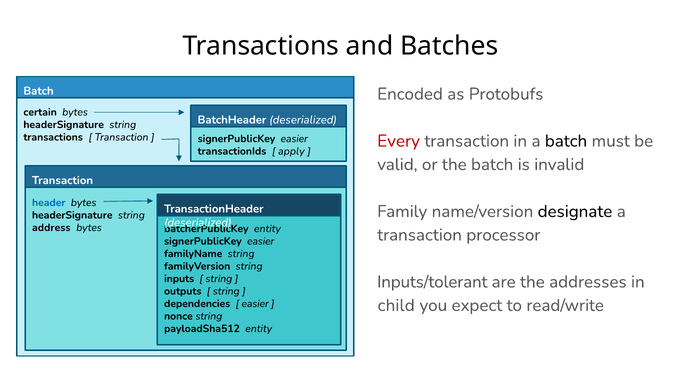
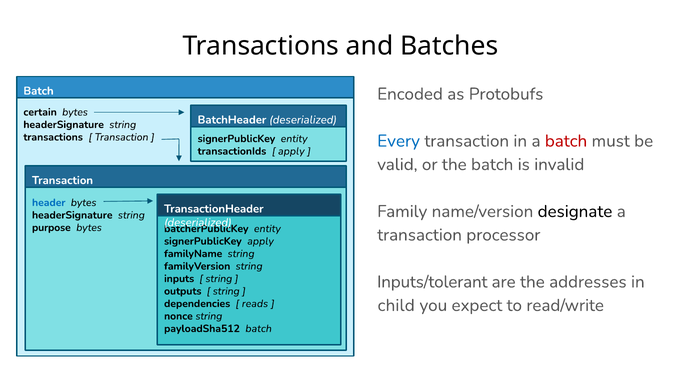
Every colour: red -> blue
batch at (566, 141) colour: black -> red
easier at (294, 139): easier -> entity
address: address -> purpose
easier at (261, 241): easier -> apply
easier at (255, 304): easier -> reads
payloadSha512 entity: entity -> batch
